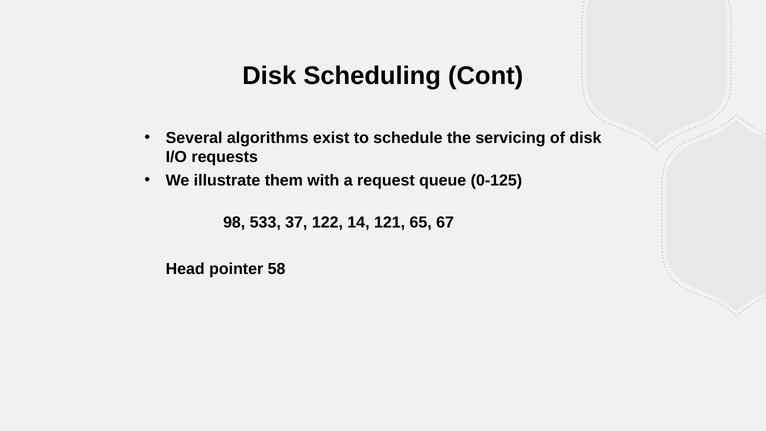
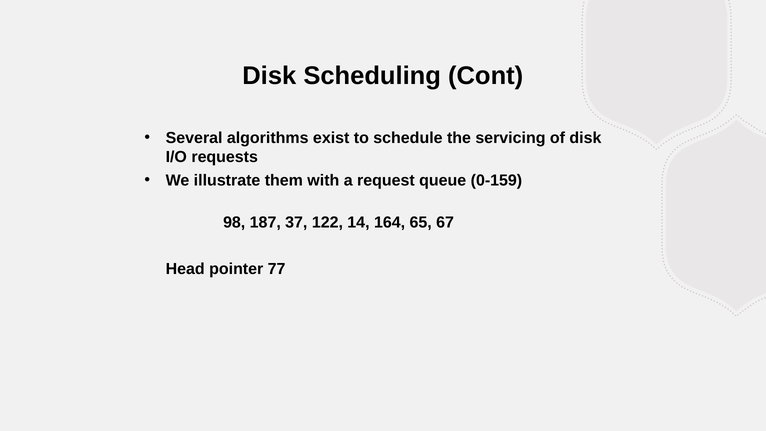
0-125: 0-125 -> 0-159
533: 533 -> 187
121: 121 -> 164
58: 58 -> 77
